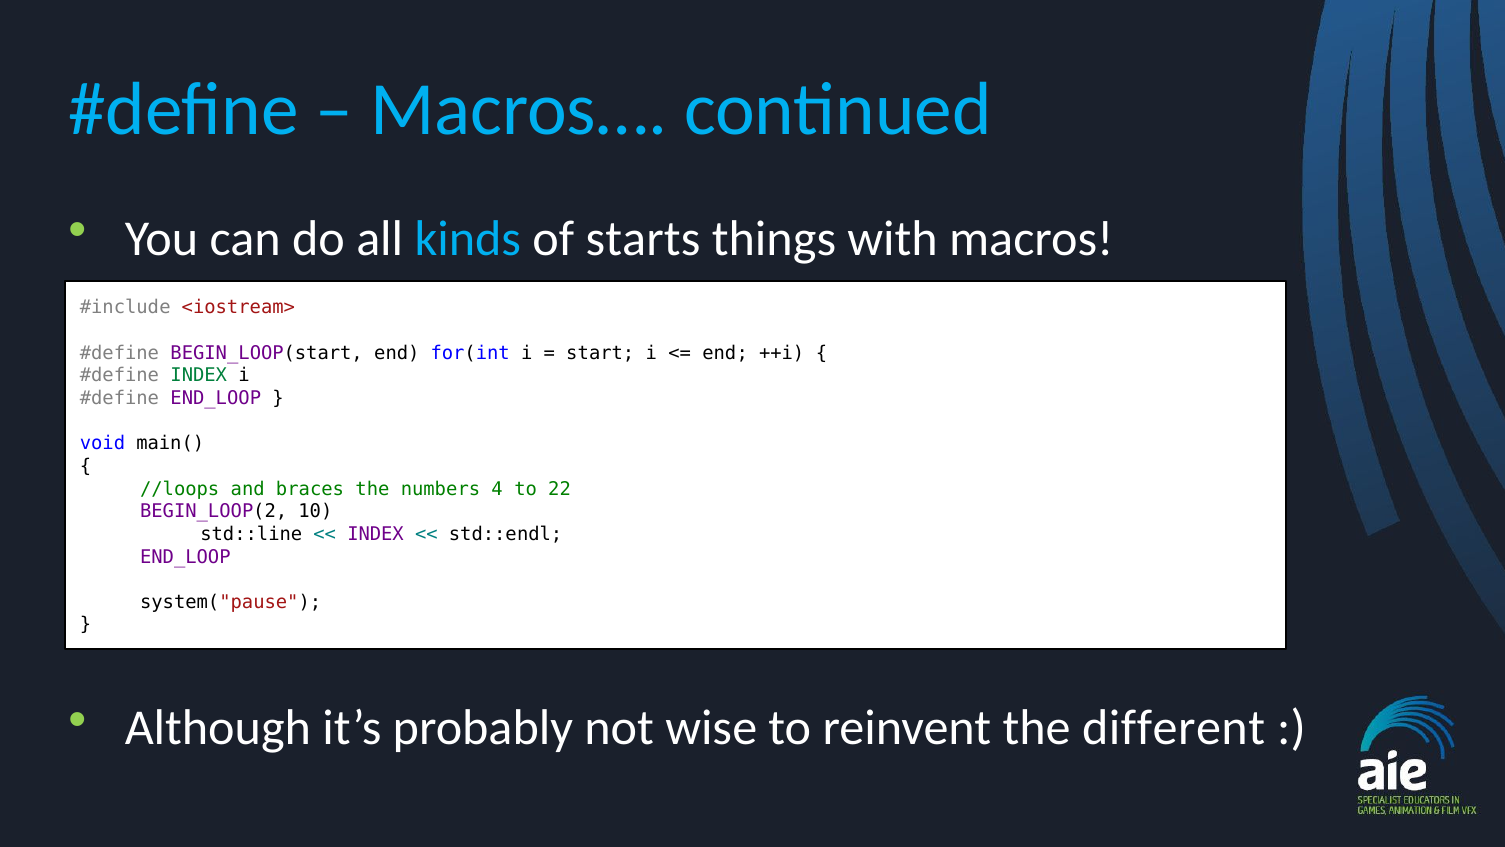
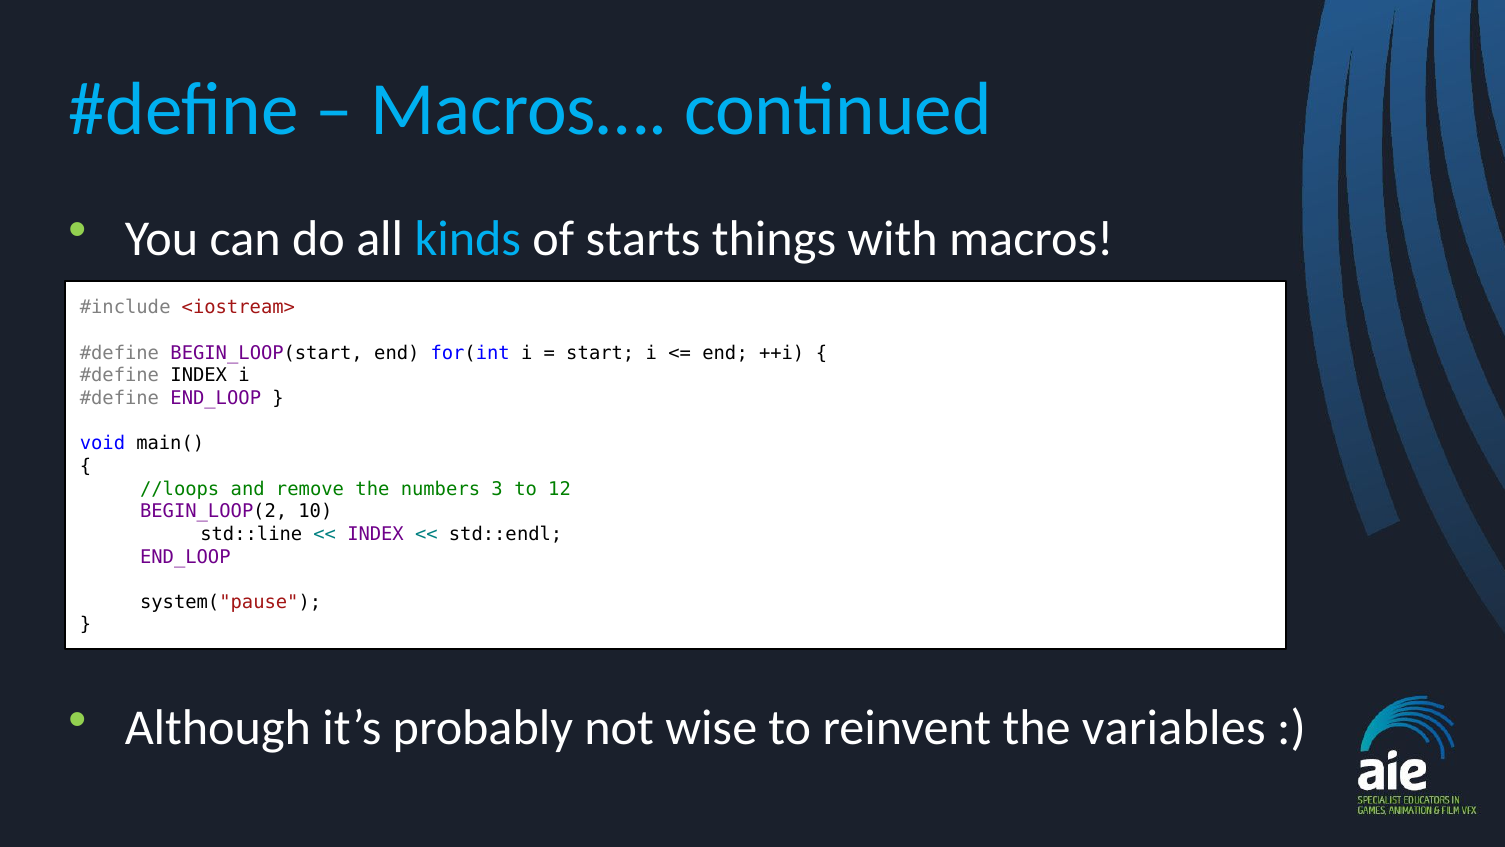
INDEX at (199, 375) colour: green -> black
braces: braces -> remove
4: 4 -> 3
22: 22 -> 12
different: different -> variables
